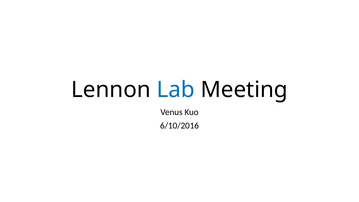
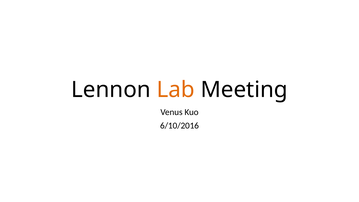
Lab colour: blue -> orange
